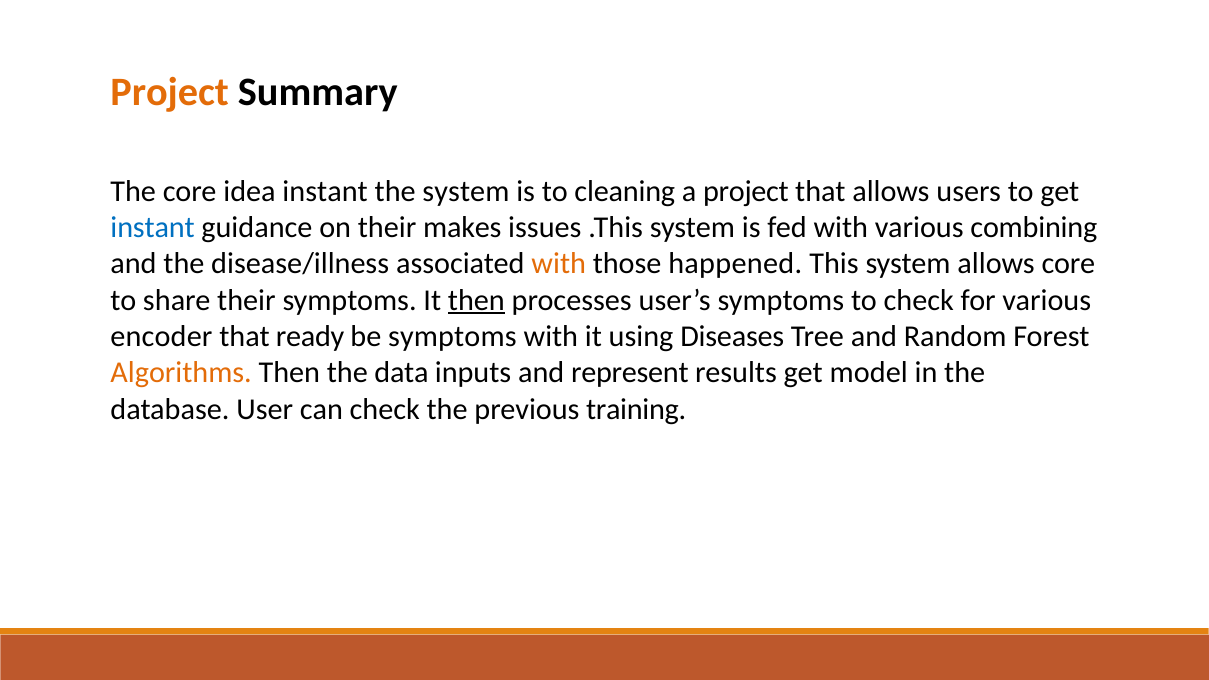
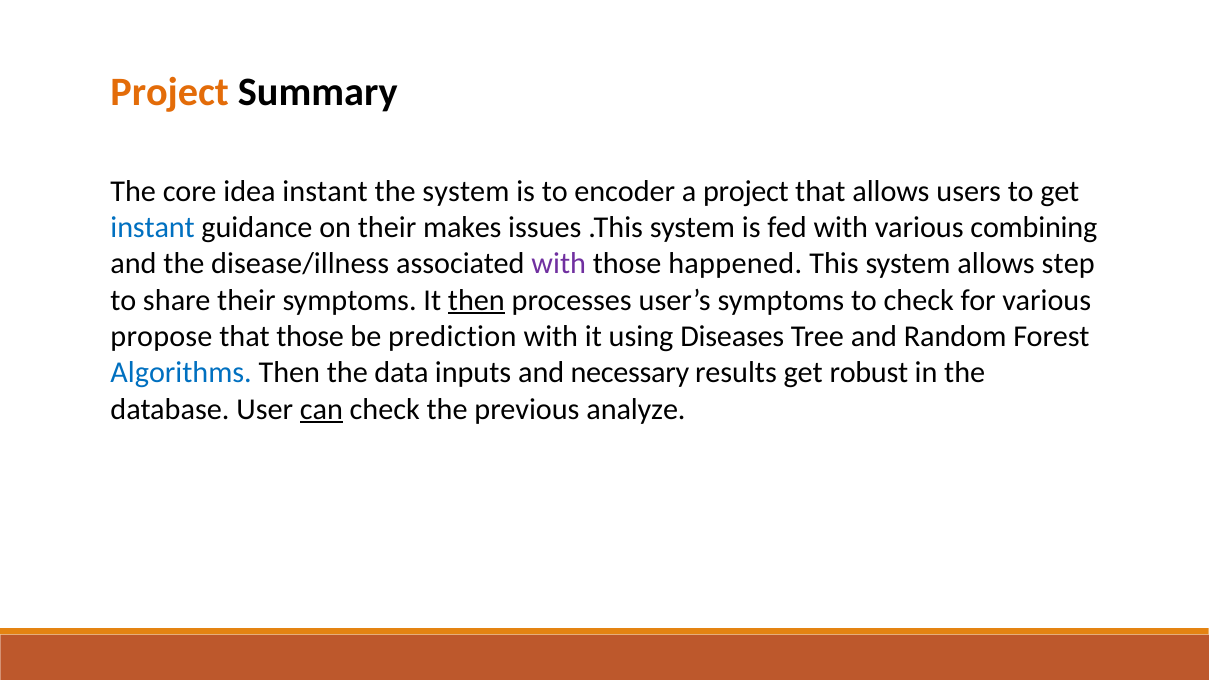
cleaning: cleaning -> encoder
with at (559, 264) colour: orange -> purple
allows core: core -> step
encoder: encoder -> propose
that ready: ready -> those
be symptoms: symptoms -> prediction
Algorithms colour: orange -> blue
represent: represent -> necessary
model: model -> robust
can underline: none -> present
training: training -> analyze
